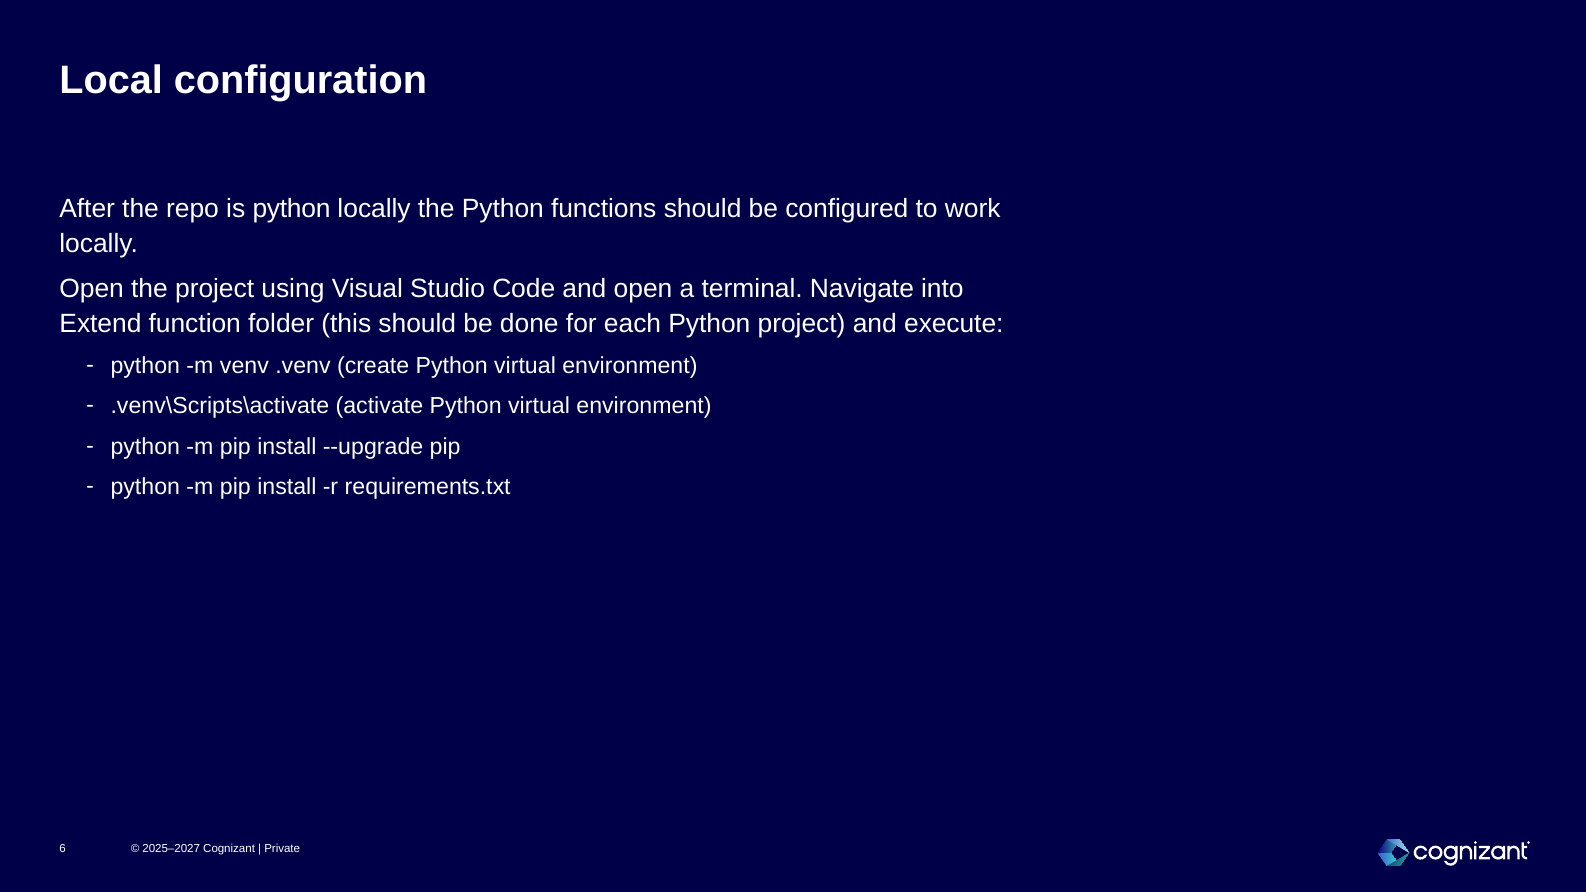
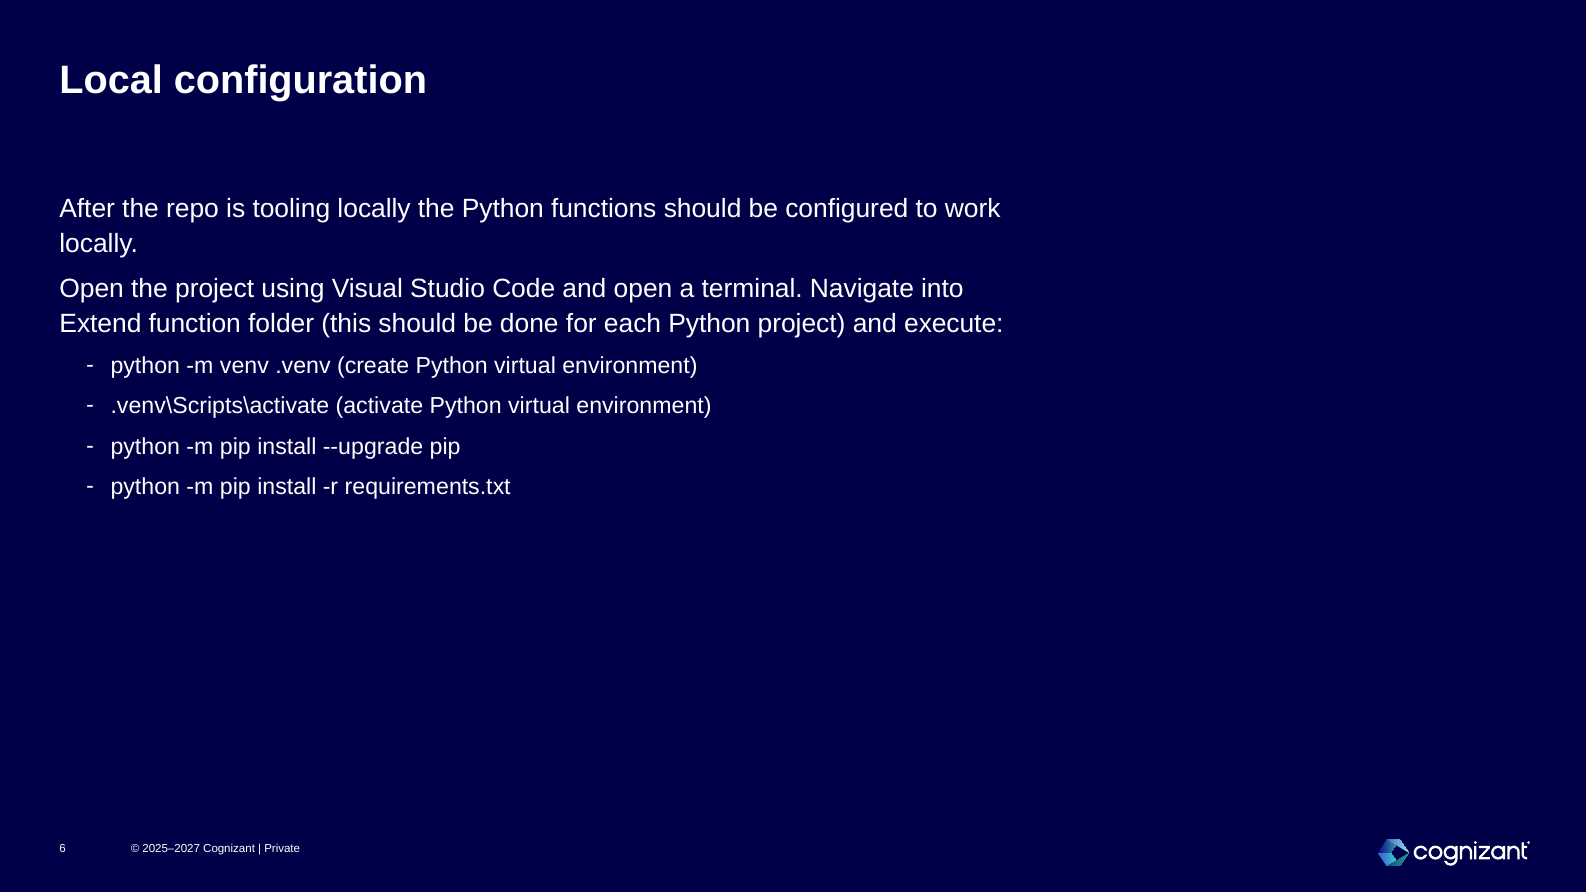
is python: python -> tooling
